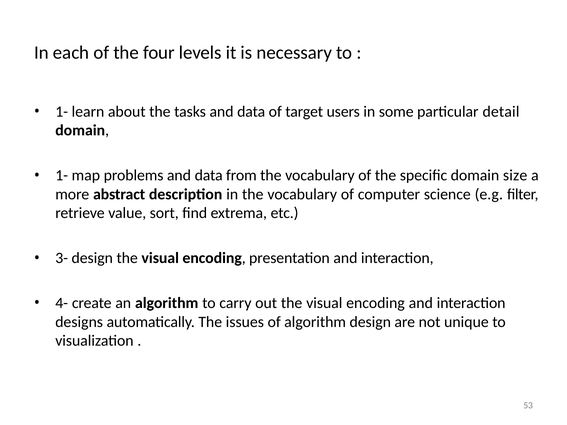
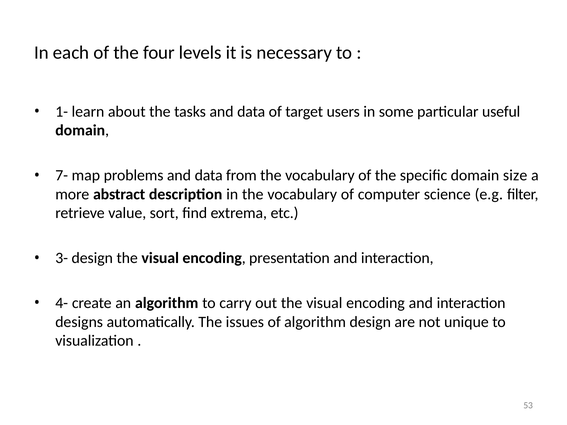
detail: detail -> useful
1- at (62, 175): 1- -> 7-
